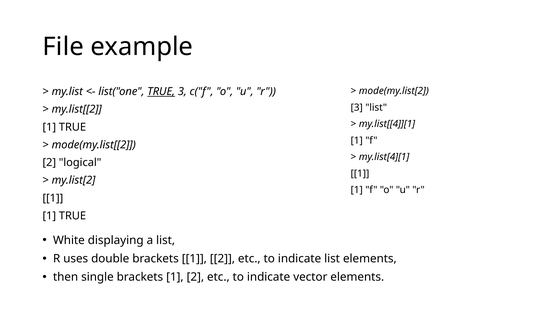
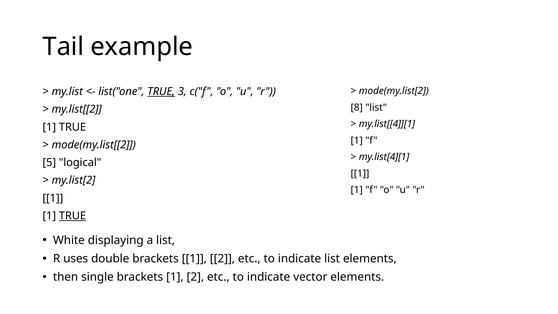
File: File -> Tail
3 at (357, 107): 3 -> 8
2 at (49, 163): 2 -> 5
TRUE at (73, 216) underline: none -> present
